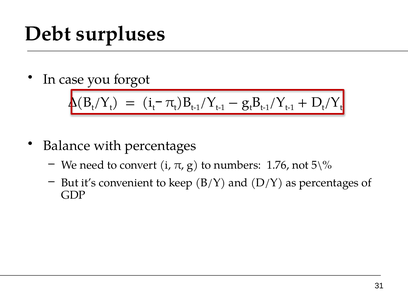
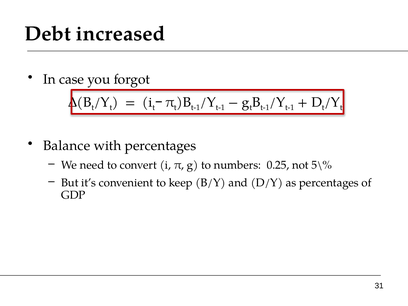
surpluses: surpluses -> increased
1.76: 1.76 -> 0.25
